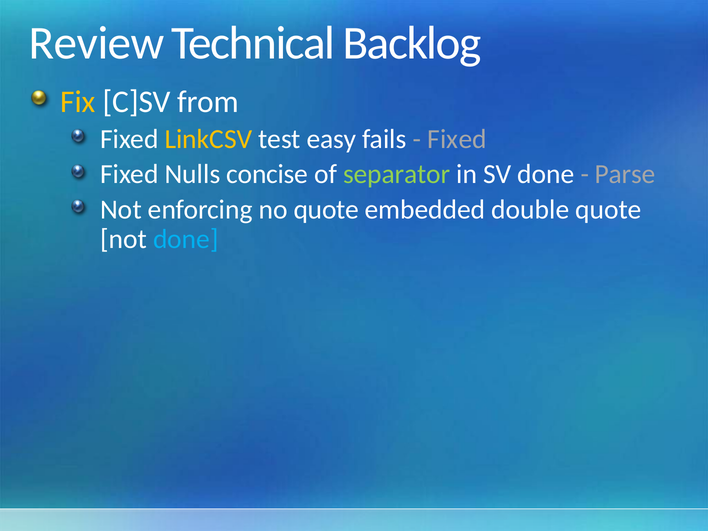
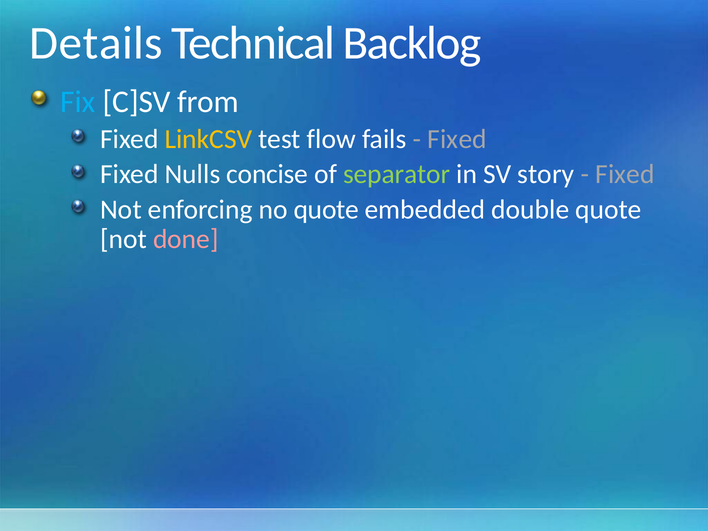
Review: Review -> Details
Fix colour: yellow -> light blue
easy: easy -> flow
SV done: done -> story
Parse at (625, 174): Parse -> Fixed
done at (186, 239) colour: light blue -> pink
